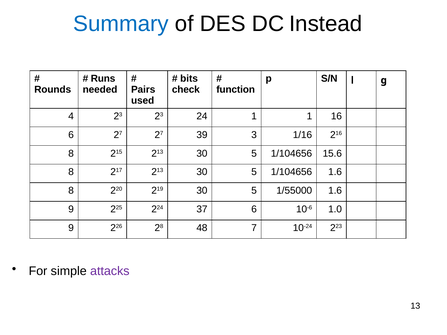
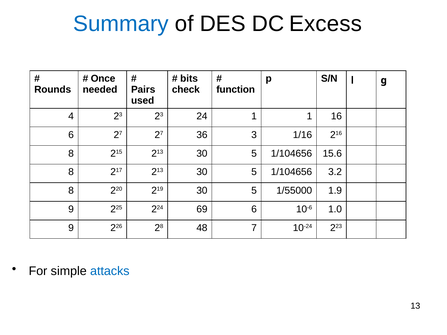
Instead: Instead -> Excess
Runs: Runs -> Once
39: 39 -> 36
1/104656 1.6: 1.6 -> 3.2
1/55000 1.6: 1.6 -> 1.9
37: 37 -> 69
attacks colour: purple -> blue
